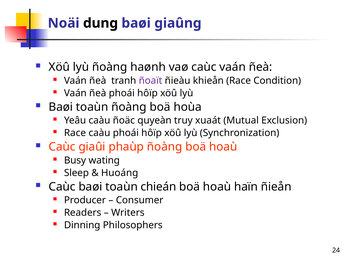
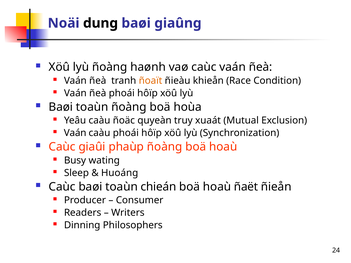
ñoaït colour: purple -> orange
Race at (75, 133): Race -> Vaán
haïn: haïn -> ñaët
